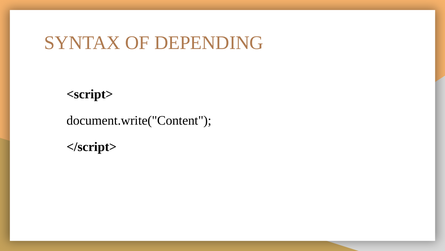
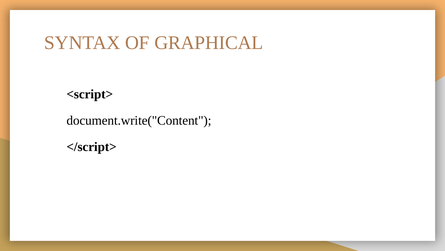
DEPENDING: DEPENDING -> GRAPHICAL
